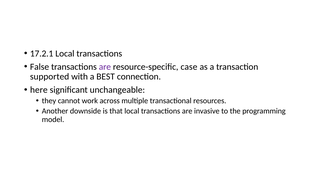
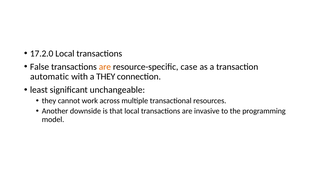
17.2.1: 17.2.1 -> 17.2.0
are at (105, 67) colour: purple -> orange
supported: supported -> automatic
a BEST: BEST -> THEY
here: here -> least
